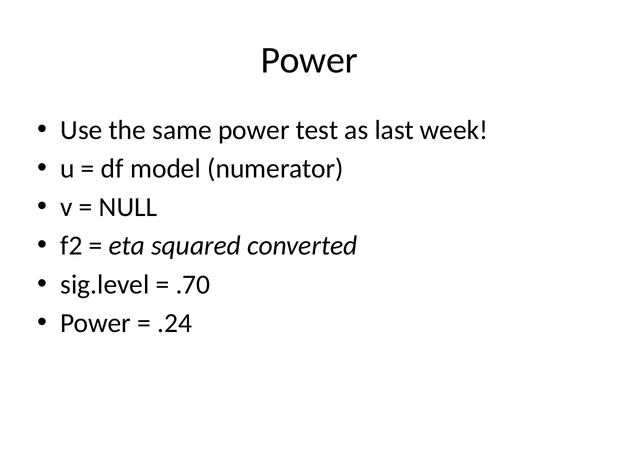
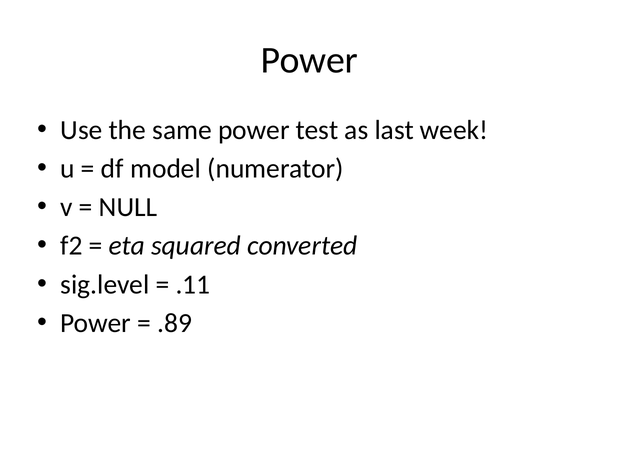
.70: .70 -> .11
.24: .24 -> .89
